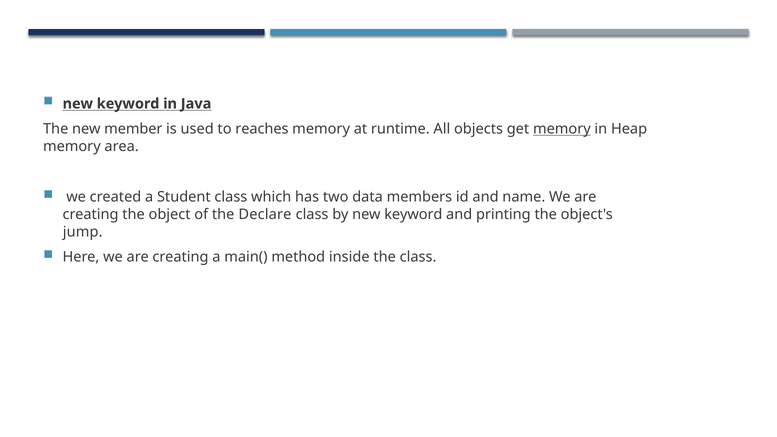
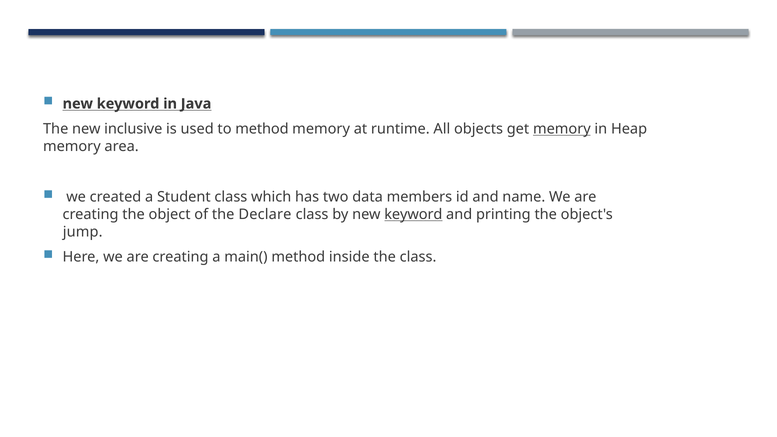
member: member -> inclusive
to reaches: reaches -> method
keyword at (413, 214) underline: none -> present
